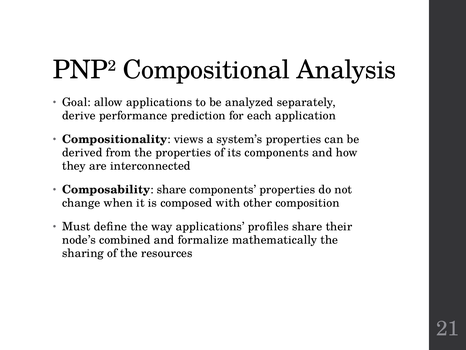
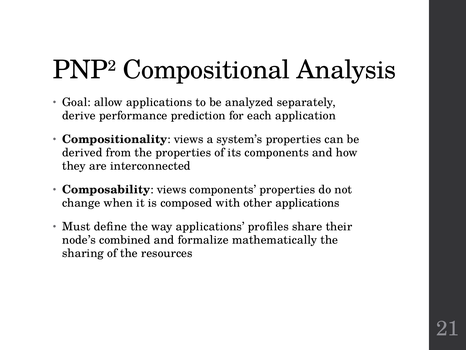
Composability share: share -> views
other composition: composition -> applications
